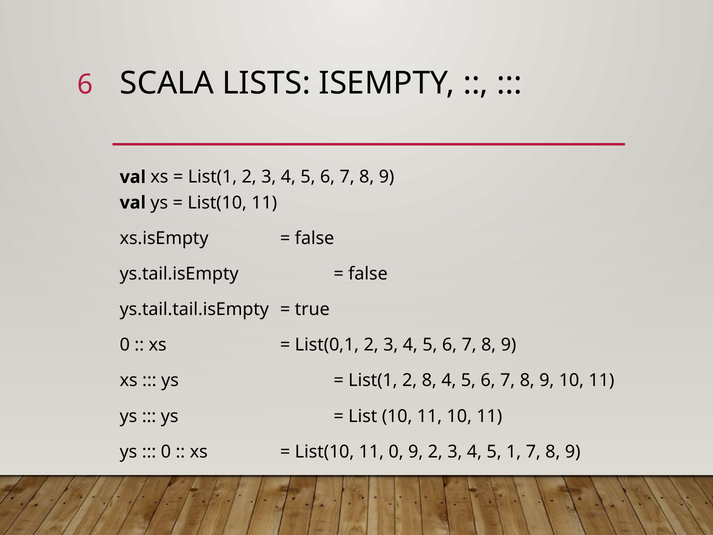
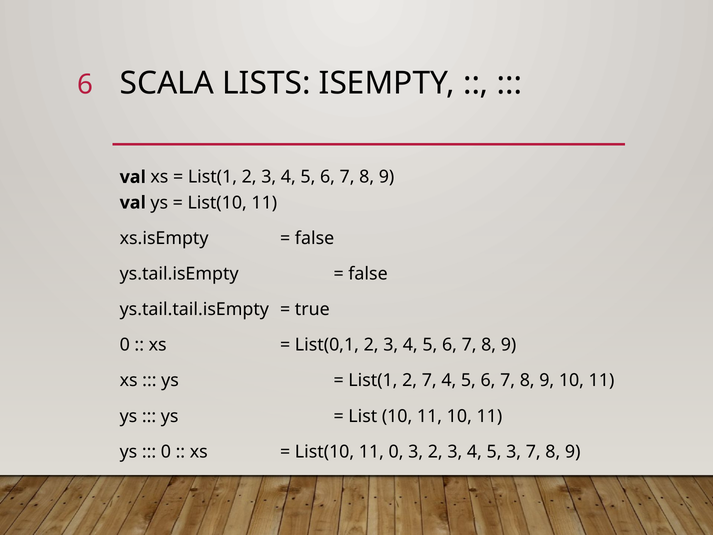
2 8: 8 -> 7
0 9: 9 -> 3
5 1: 1 -> 3
